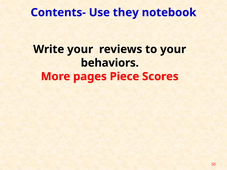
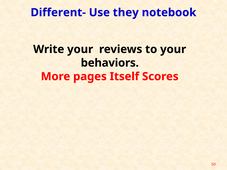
Contents-: Contents- -> Different-
Piece: Piece -> Itself
